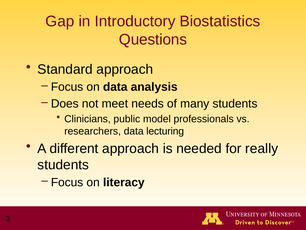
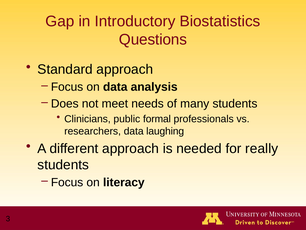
model: model -> formal
lecturing: lecturing -> laughing
